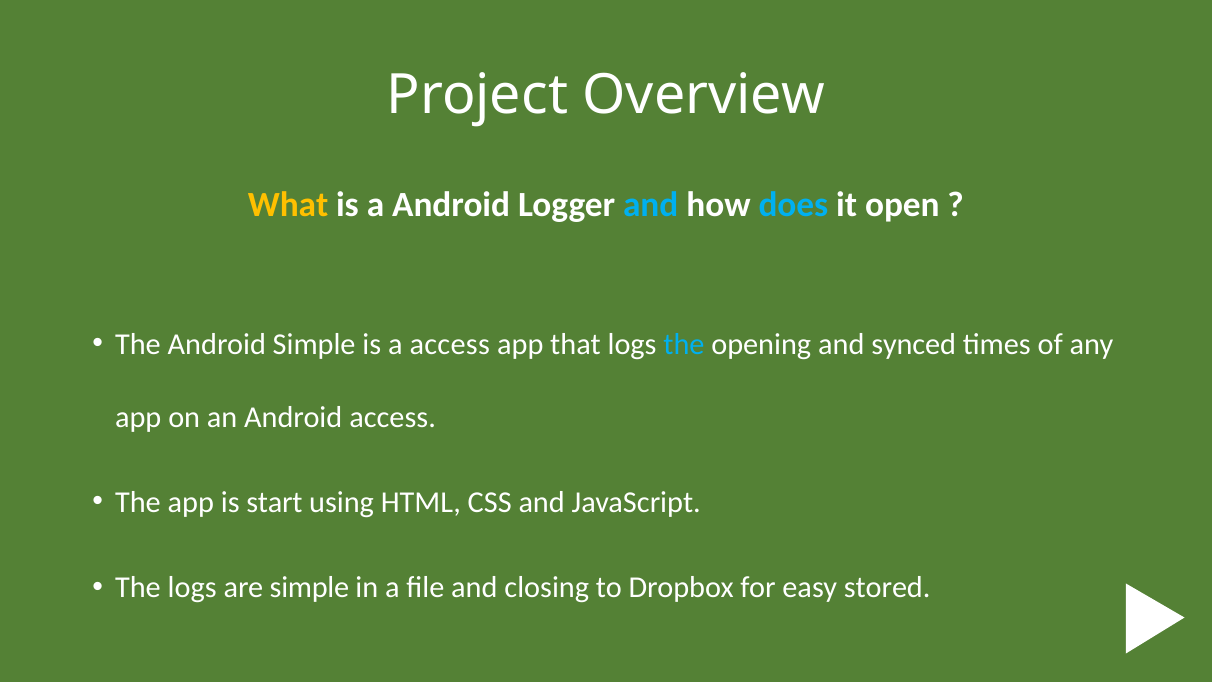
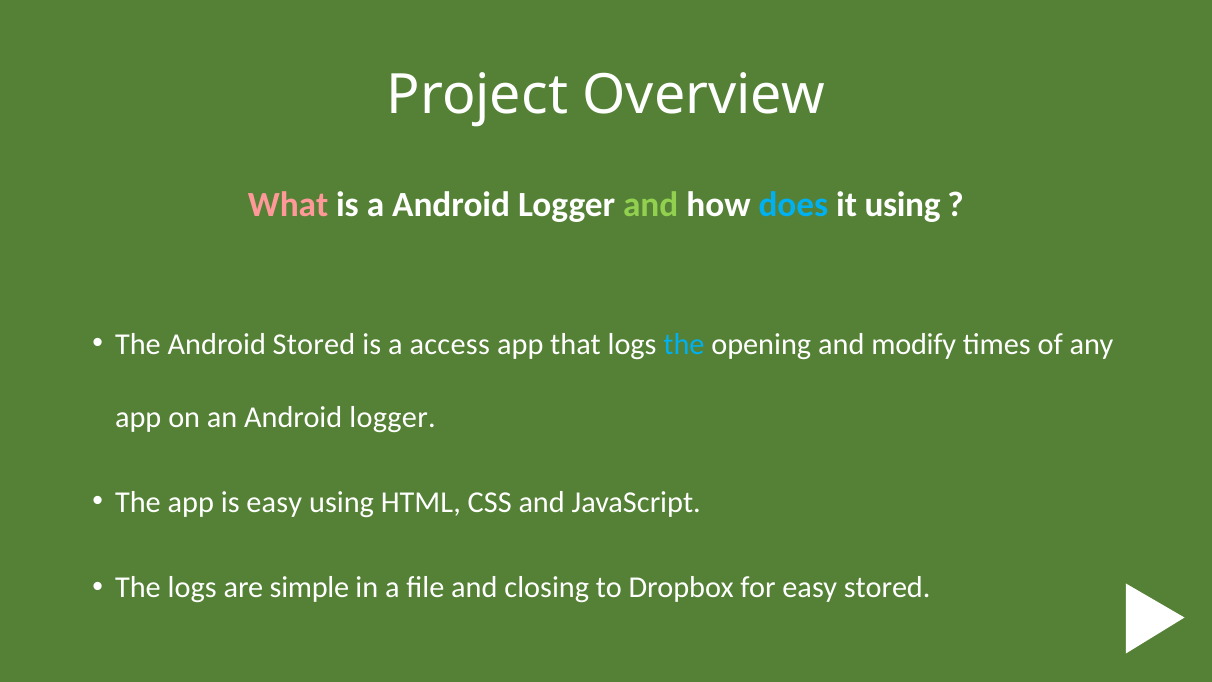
What colour: yellow -> pink
and at (651, 205) colour: light blue -> light green
it open: open -> using
Android Simple: Simple -> Stored
synced: synced -> modify
an Android access: access -> logger
is start: start -> easy
